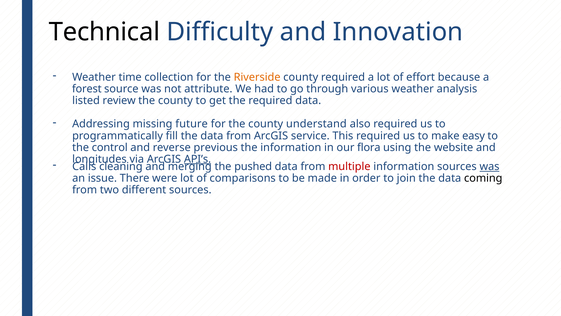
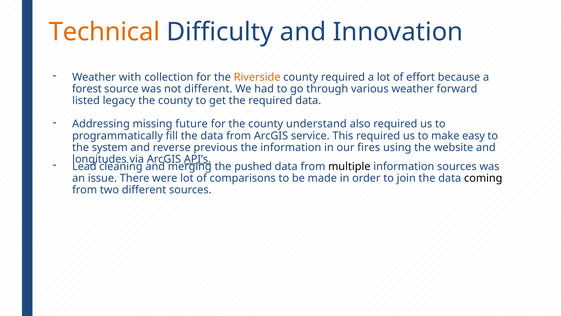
Technical colour: black -> orange
time: time -> with
not attribute: attribute -> different
analysis: analysis -> forward
review: review -> legacy
control: control -> system
flora: flora -> fires
Calls: Calls -> Lead
multiple colour: red -> black
was at (490, 166) underline: present -> none
